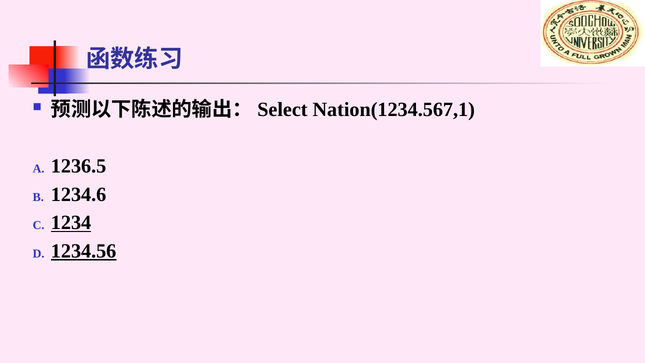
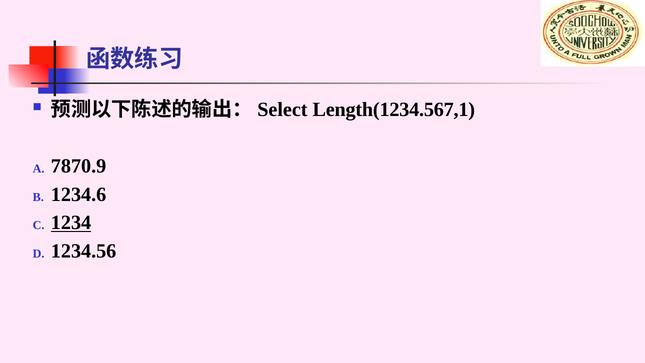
Nation(1234.567,1: Nation(1234.567,1 -> Length(1234.567,1
1236.5: 1236.5 -> 7870.9
1234.56 underline: present -> none
